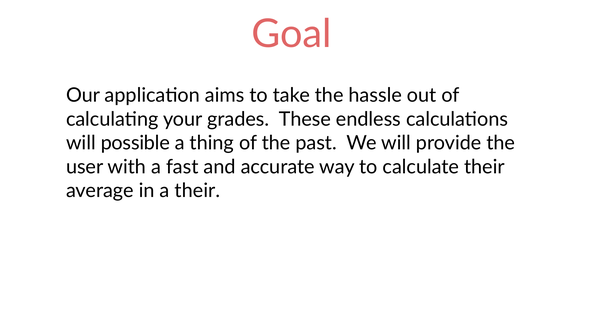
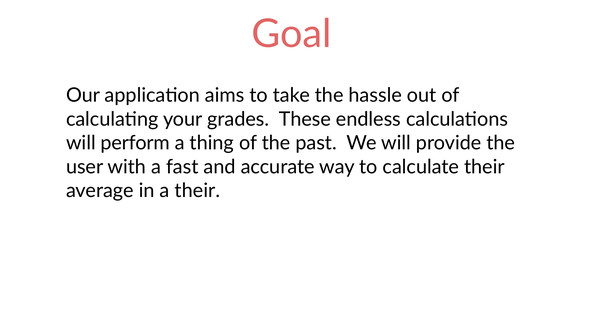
possible: possible -> perform
